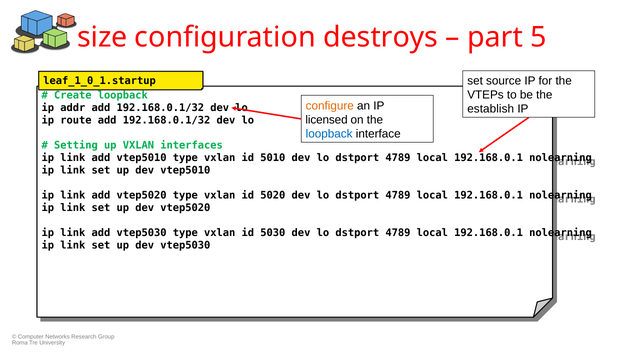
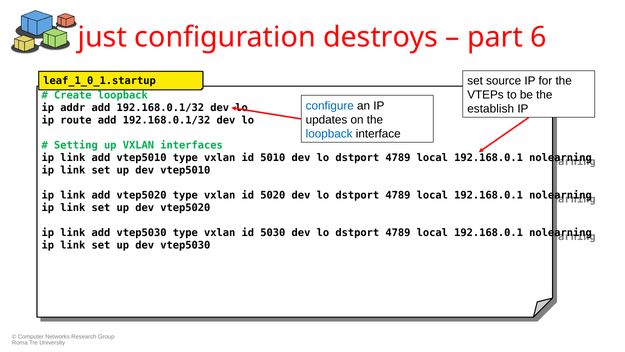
size: size -> just
5: 5 -> 6
configure colour: orange -> blue
licensed: licensed -> updates
